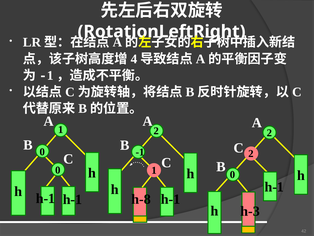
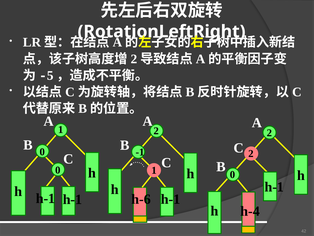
4 at (134, 59): 4 -> 2
1 at (50, 75): 1 -> 5
h-8: h-8 -> h-6
h-3: h-3 -> h-4
